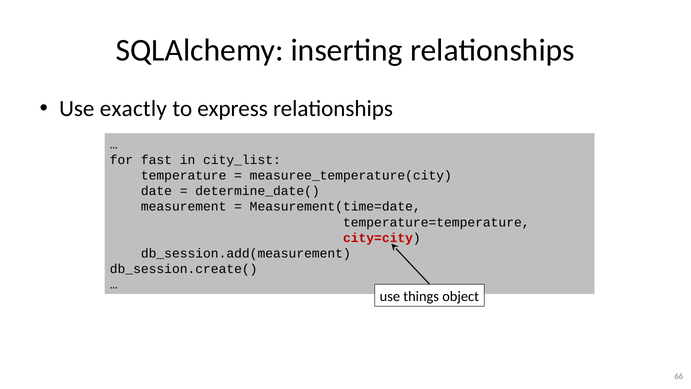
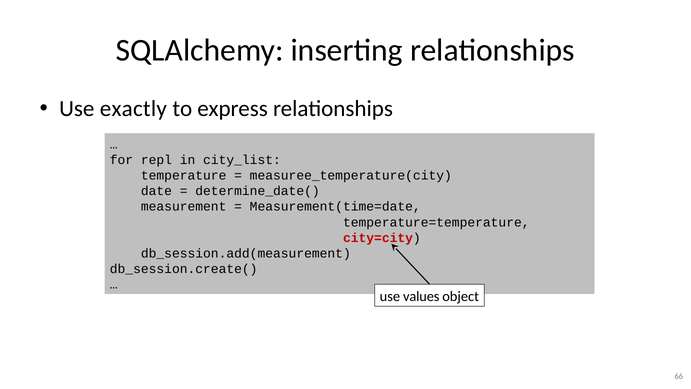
fast: fast -> repl
things: things -> values
